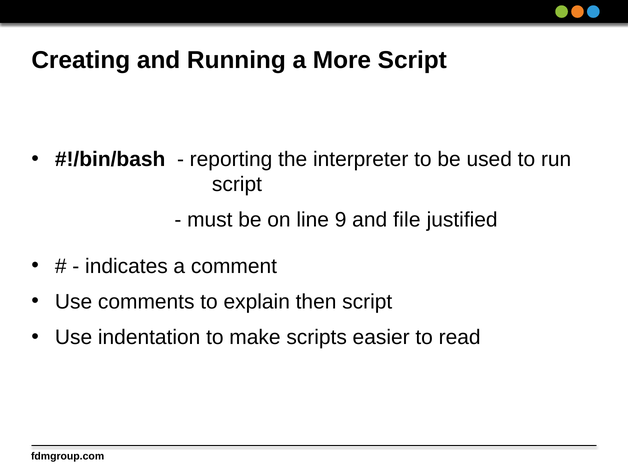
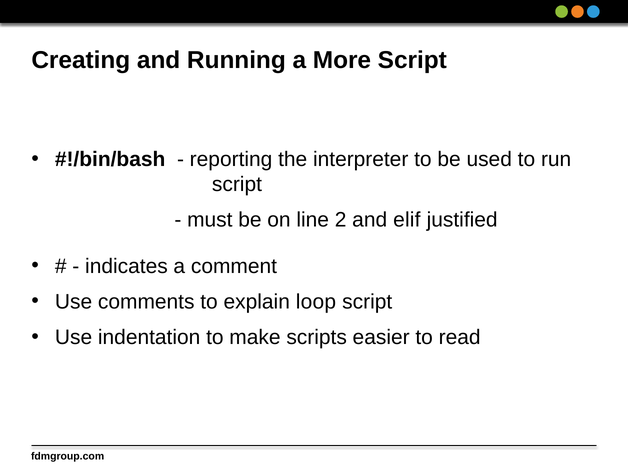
9: 9 -> 2
file: file -> elif
then: then -> loop
